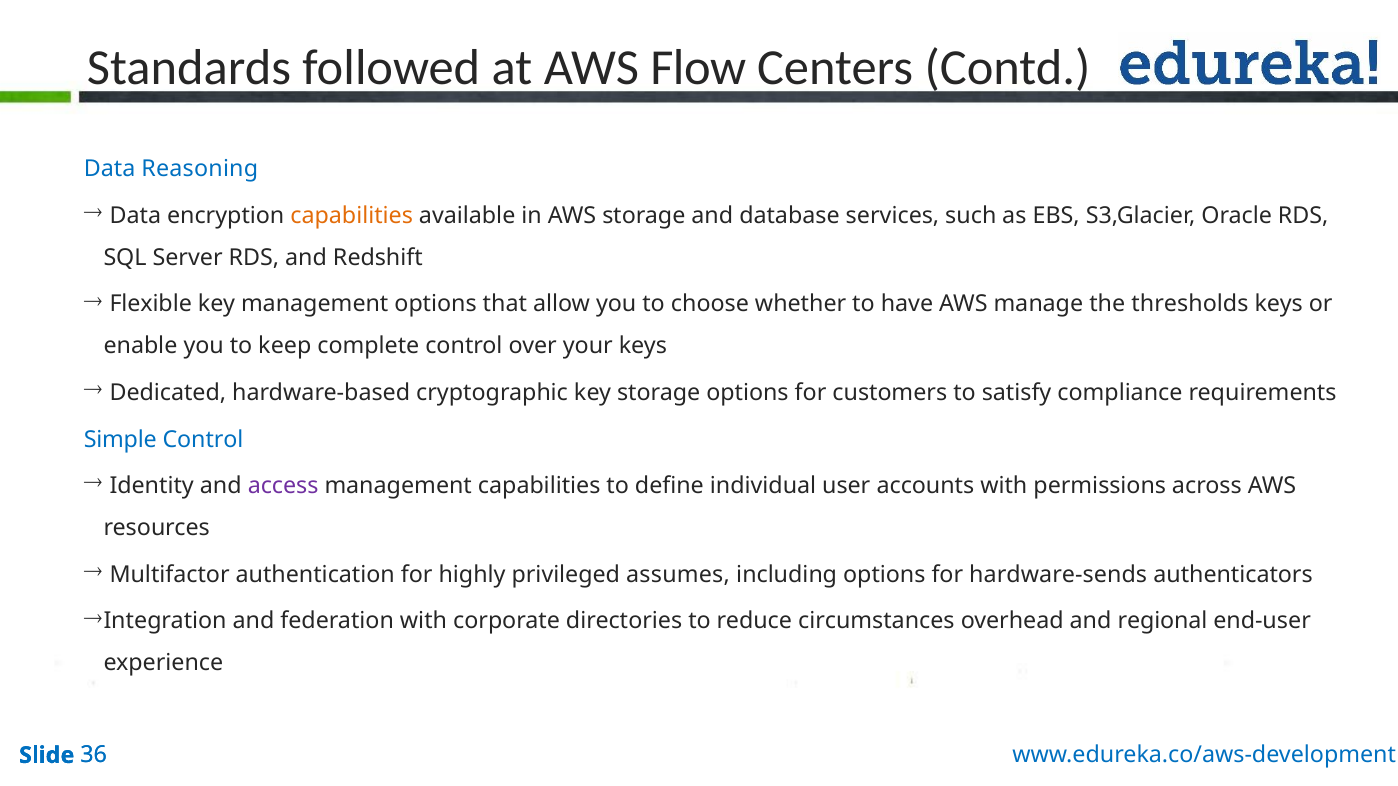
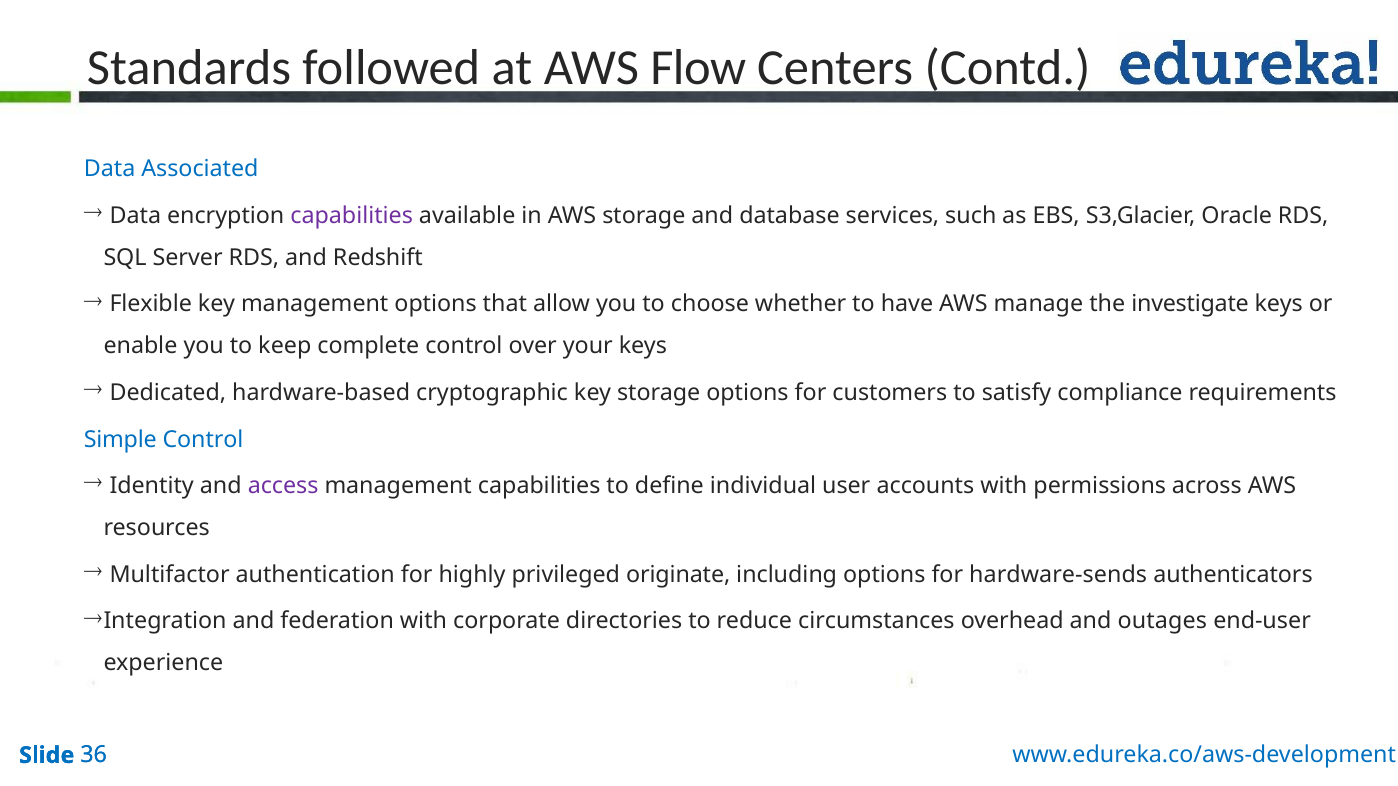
Reasoning: Reasoning -> Associated
capabilities at (352, 216) colour: orange -> purple
thresholds: thresholds -> investigate
assumes: assumes -> originate
regional: regional -> outages
